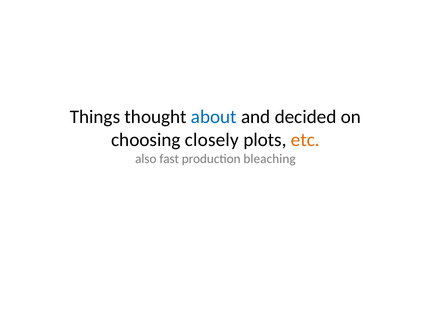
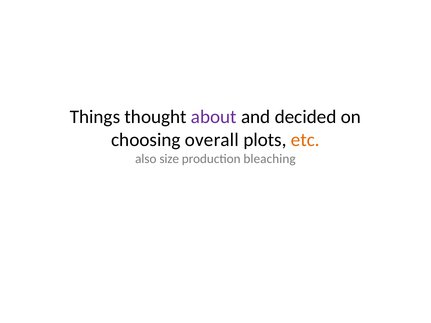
about colour: blue -> purple
closely: closely -> overall
fast: fast -> size
